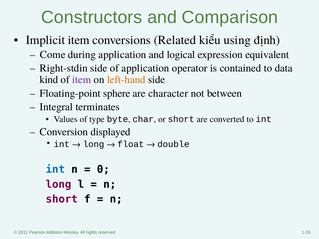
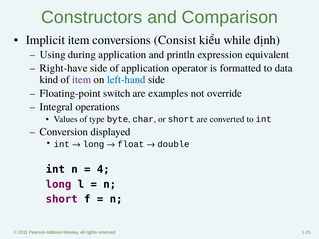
Related: Related -> Consist
using: using -> while
Come: Come -> Using
logical: logical -> println
Right-stdin: Right-stdin -> Right-have
contained: contained -> formatted
left-hand colour: orange -> blue
sphere: sphere -> switch
character: character -> examples
between: between -> override
terminates: terminates -> operations
int at (55, 170) colour: blue -> black
0: 0 -> 4
